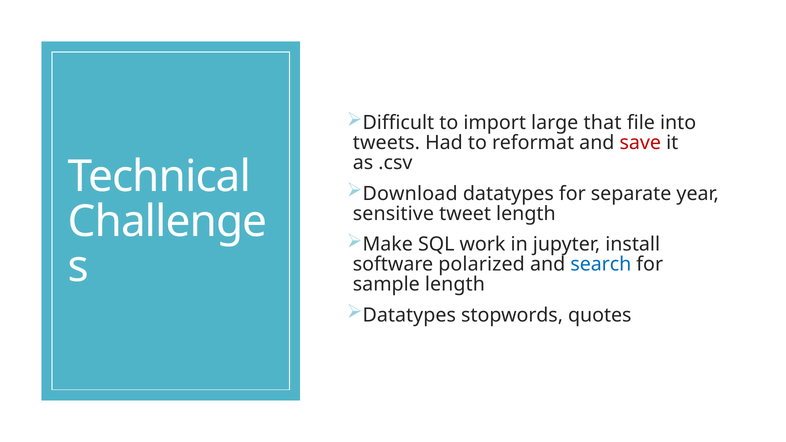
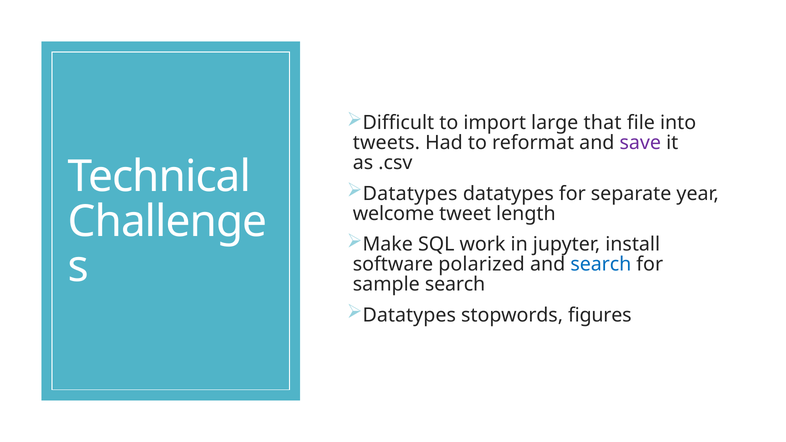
save colour: red -> purple
Download at (410, 194): Download -> Datatypes
sensitive: sensitive -> welcome
sample length: length -> search
quotes: quotes -> figures
